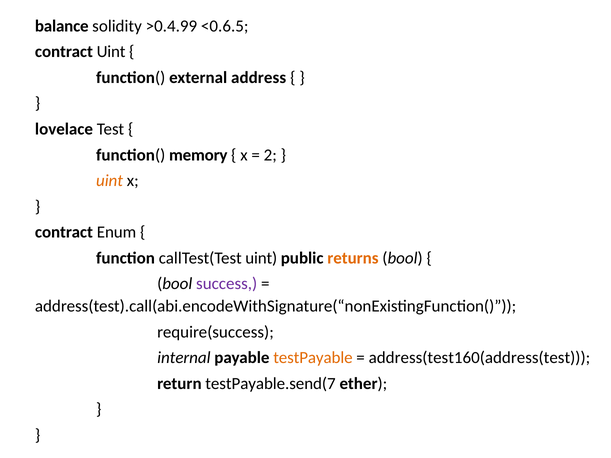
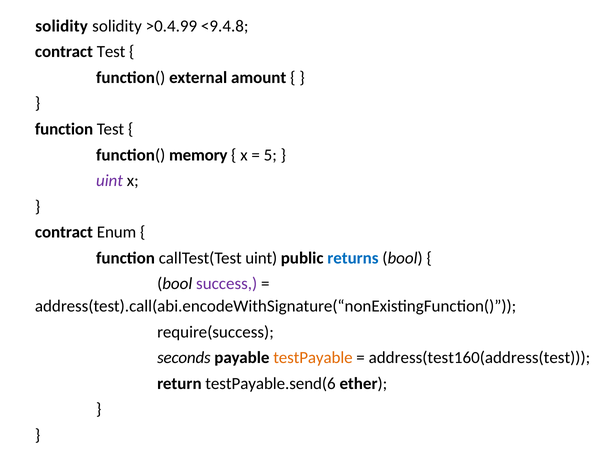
balance at (62, 26): balance -> solidity
<0.6.5: <0.6.5 -> <9.4.8
contract Uint: Uint -> Test
address: address -> amount
lovelace at (64, 129): lovelace -> function
2: 2 -> 5
uint at (110, 181) colour: orange -> purple
returns colour: orange -> blue
internal: internal -> seconds
testPayable.send(7: testPayable.send(7 -> testPayable.send(6
